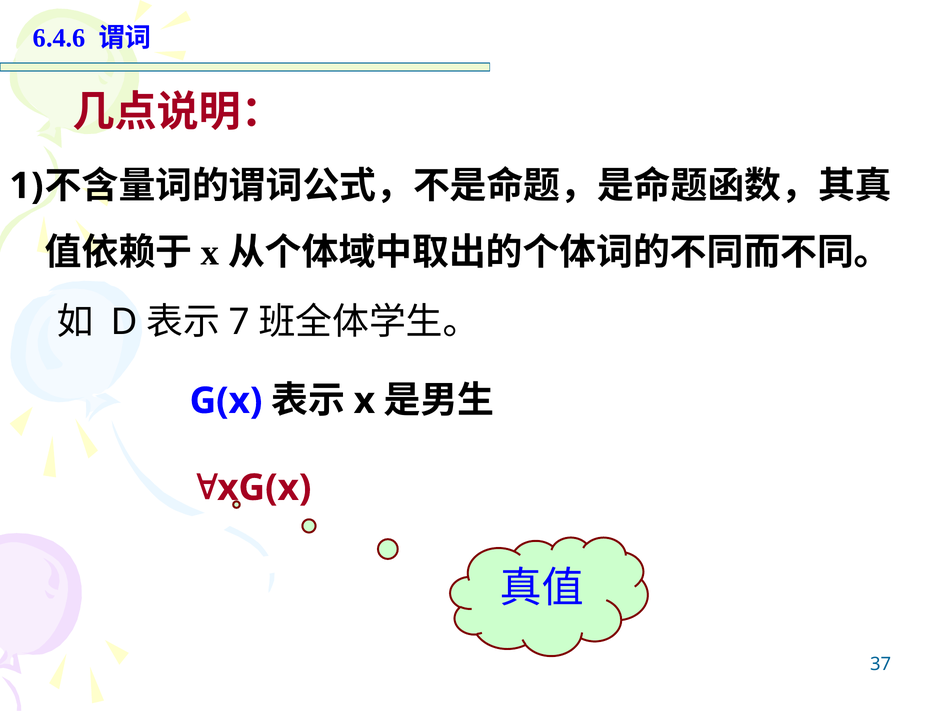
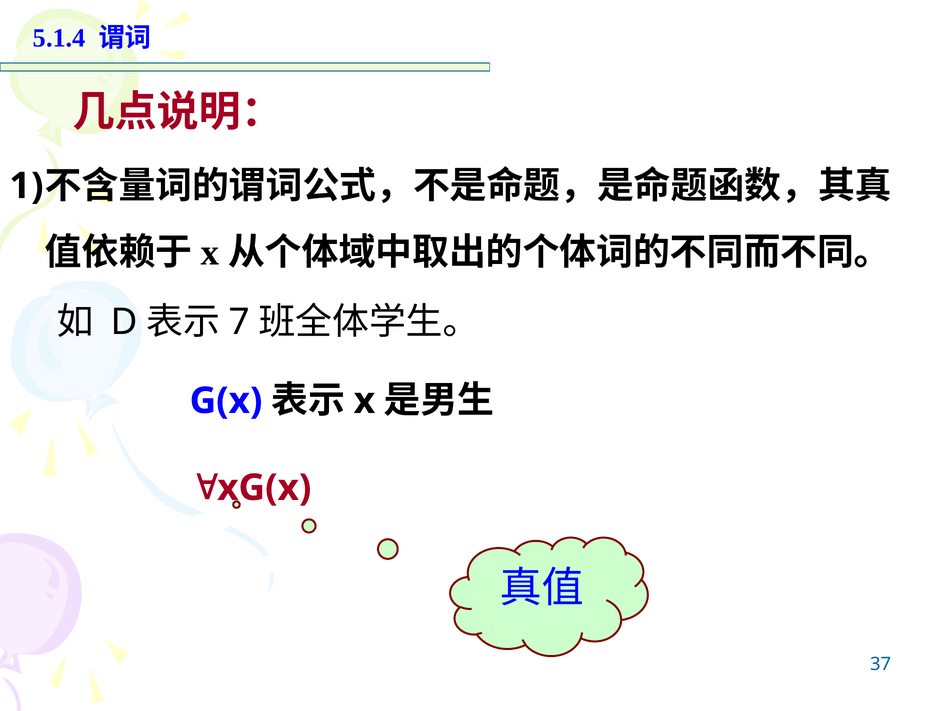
6.4.6: 6.4.6 -> 5.1.4
